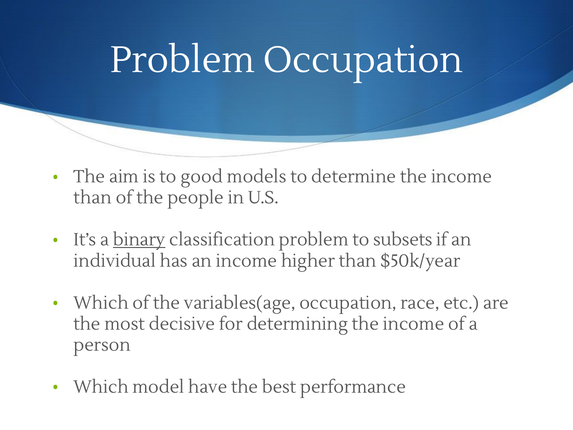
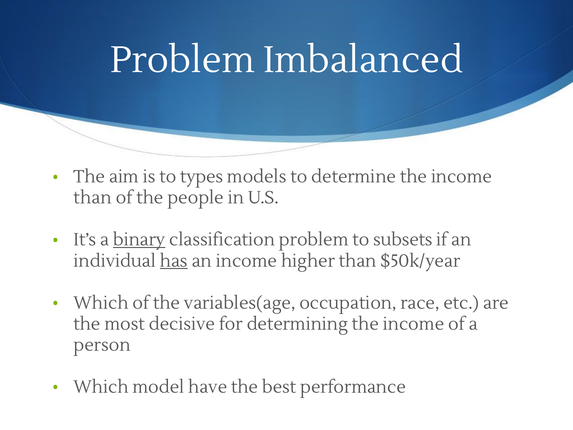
Problem Occupation: Occupation -> Imbalanced
good: good -> types
has underline: none -> present
